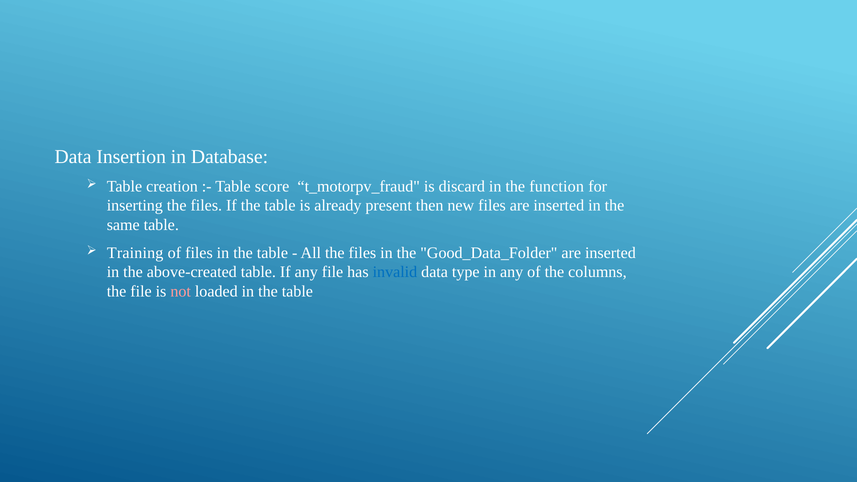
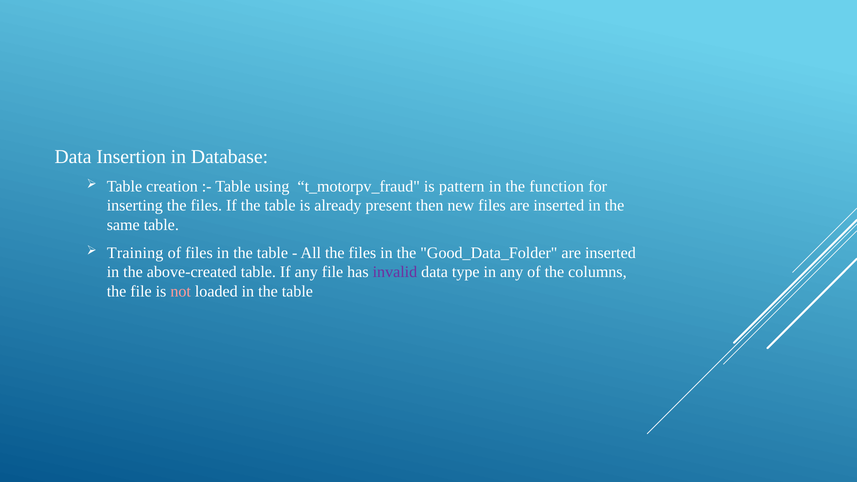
score: score -> using
discard: discard -> pattern
invalid colour: blue -> purple
